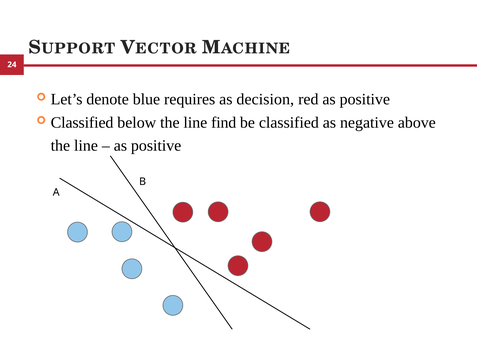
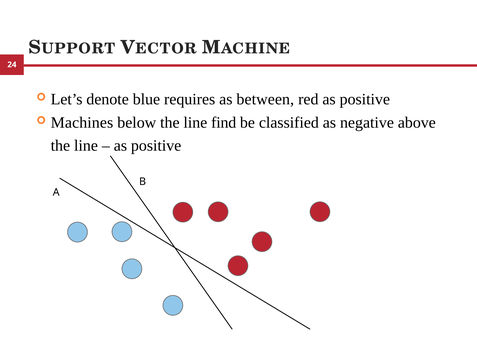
decision: decision -> between
Classified at (82, 123): Classified -> Machines
